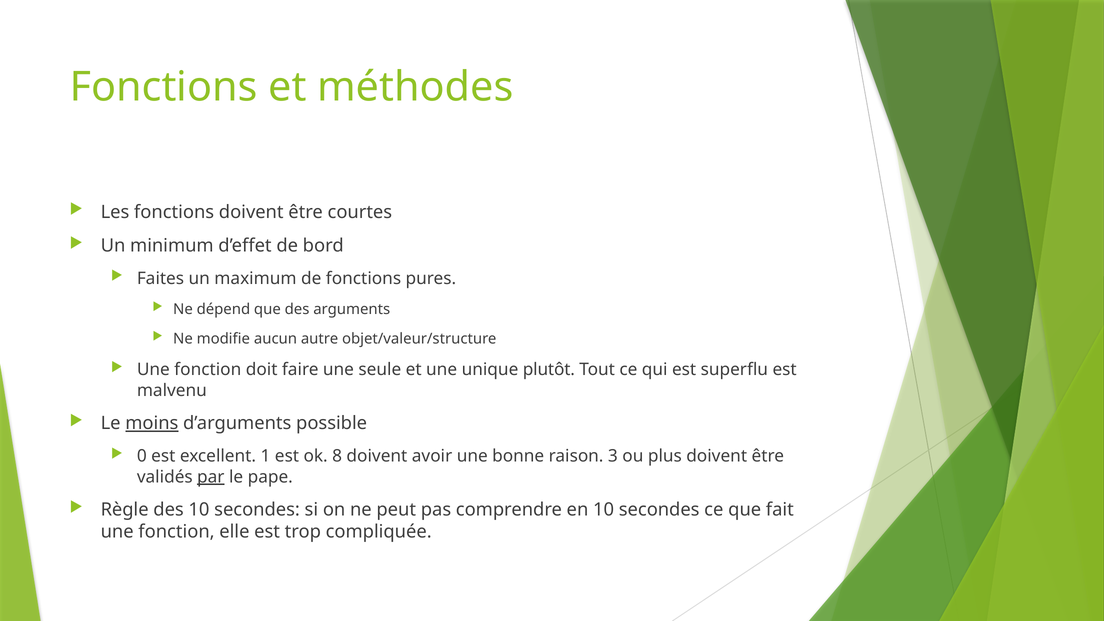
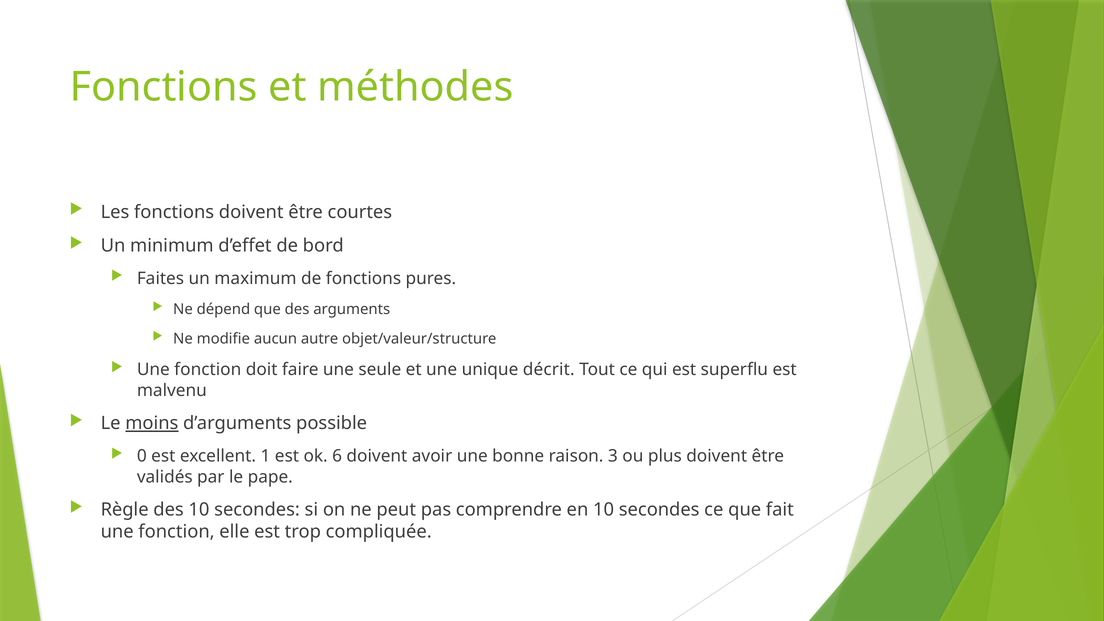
plutôt: plutôt -> décrit
8: 8 -> 6
par underline: present -> none
